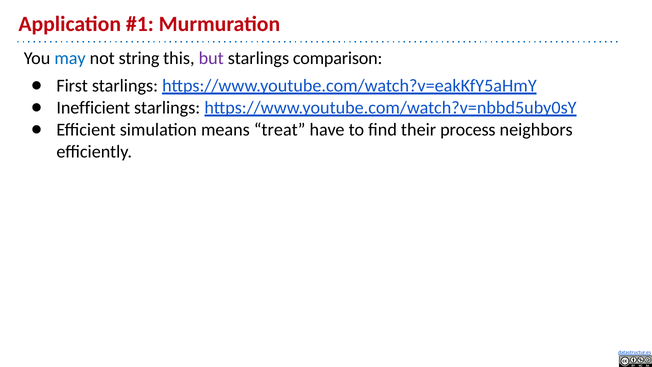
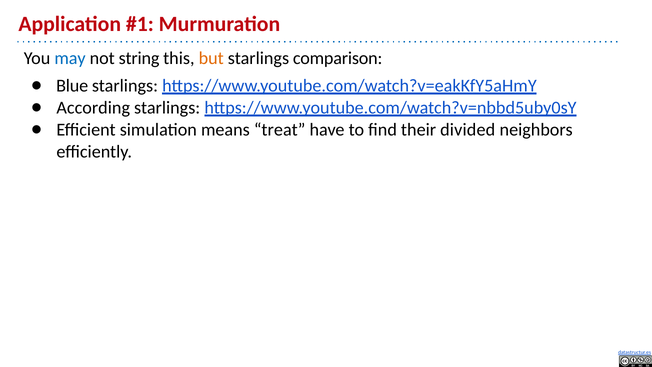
but colour: purple -> orange
First: First -> Blue
Inefficient: Inefficient -> According
process: process -> divided
